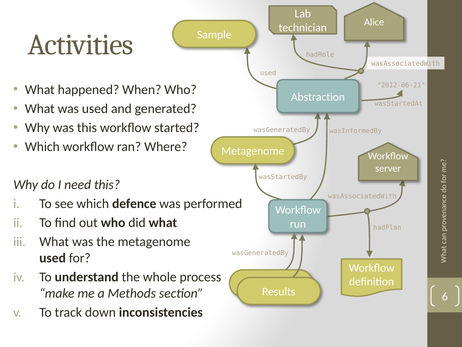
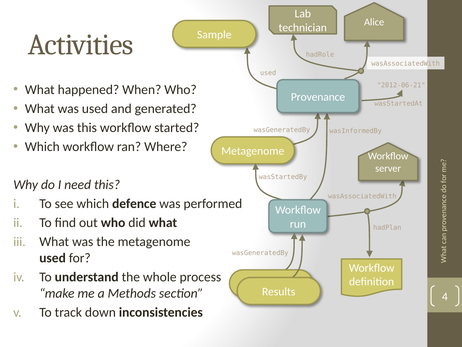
Abstraction: Abstraction -> Provenance
6: 6 -> 4
